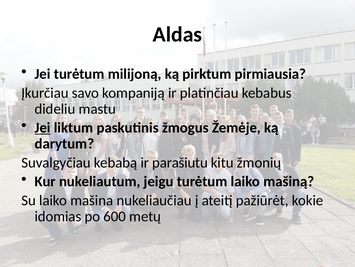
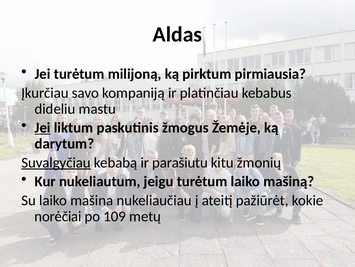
Suvalgyčiau underline: none -> present
idomias: idomias -> norėčiai
600: 600 -> 109
